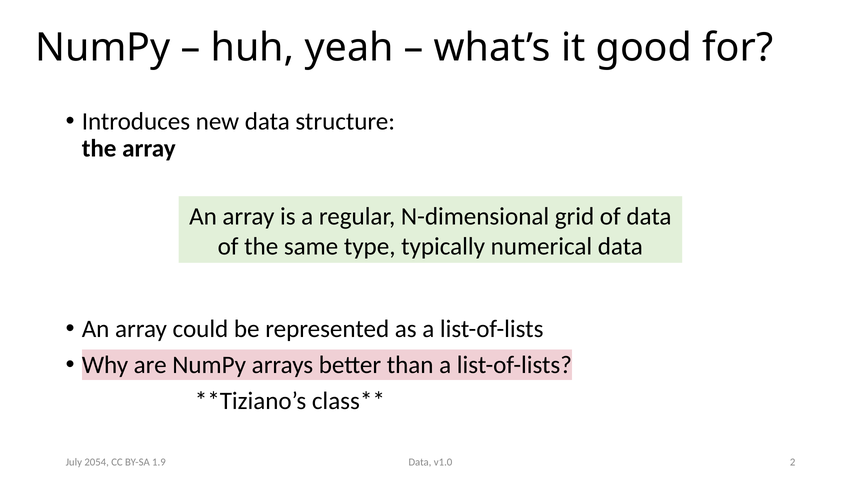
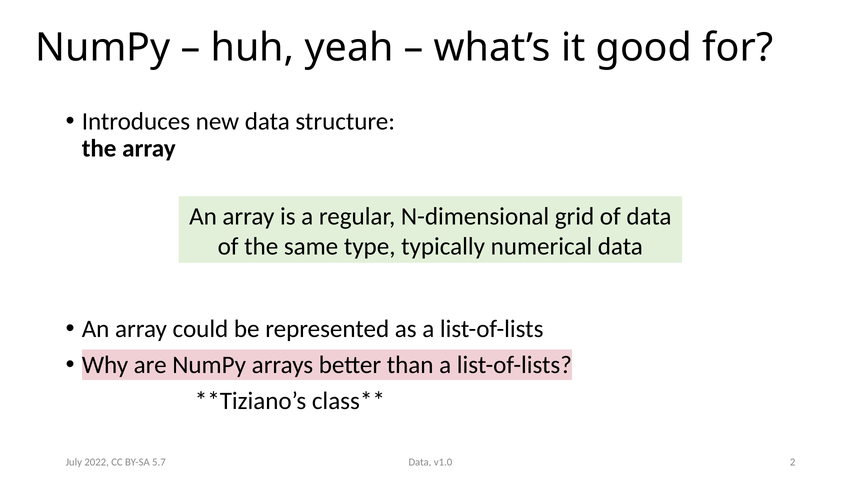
2054: 2054 -> 2022
1.9: 1.9 -> 5.7
